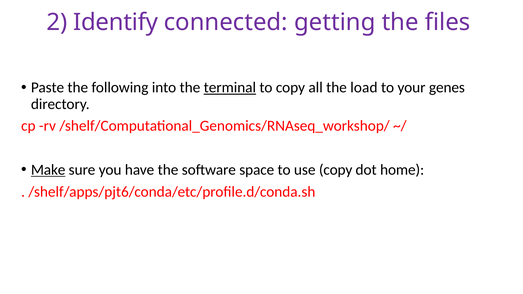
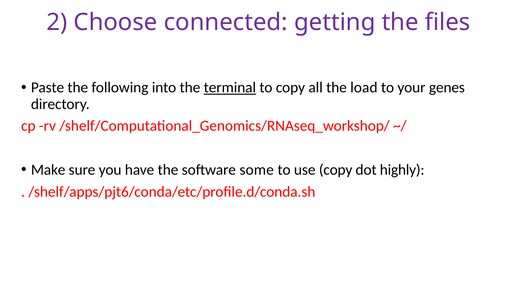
Identify: Identify -> Choose
Make underline: present -> none
space: space -> some
home: home -> highly
